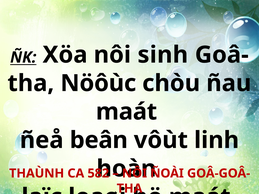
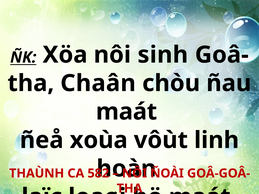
Nöôùc: Nöôùc -> Chaân
beân: beân -> xoùa
